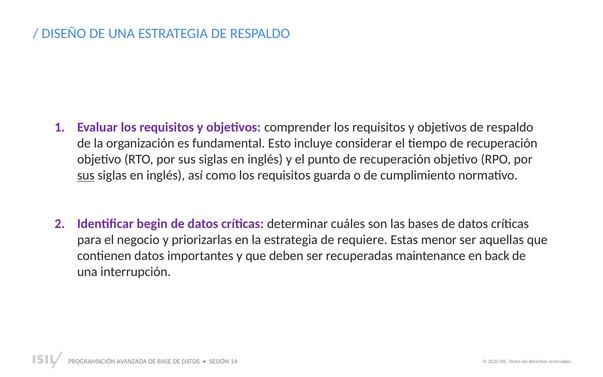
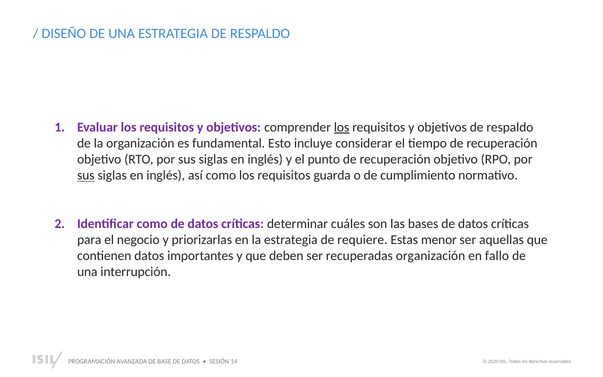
los at (342, 127) underline: none -> present
Identificar begin: begin -> como
recuperadas maintenance: maintenance -> organización
back: back -> fallo
